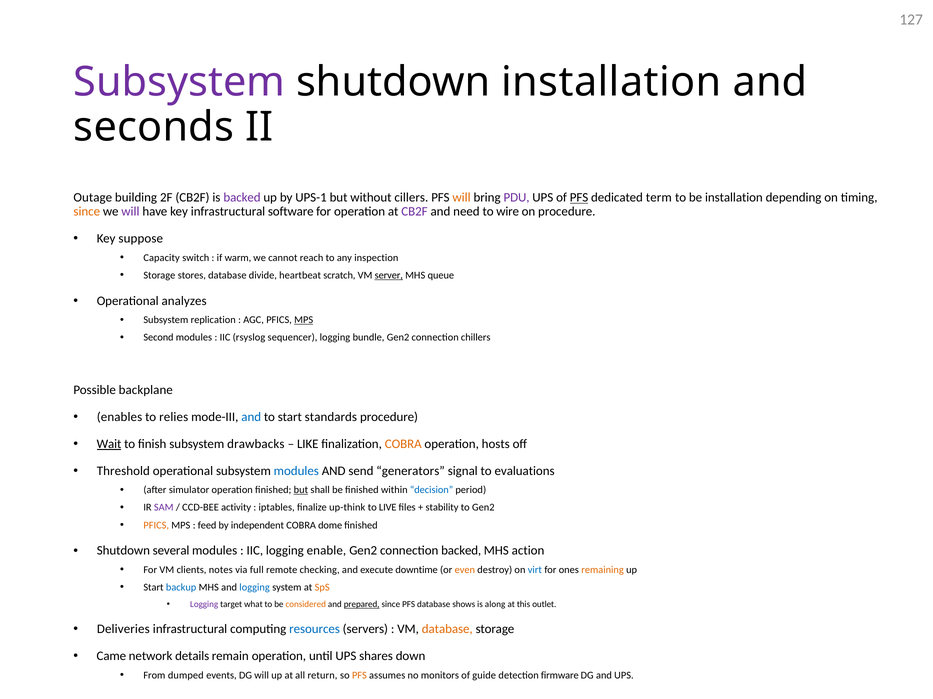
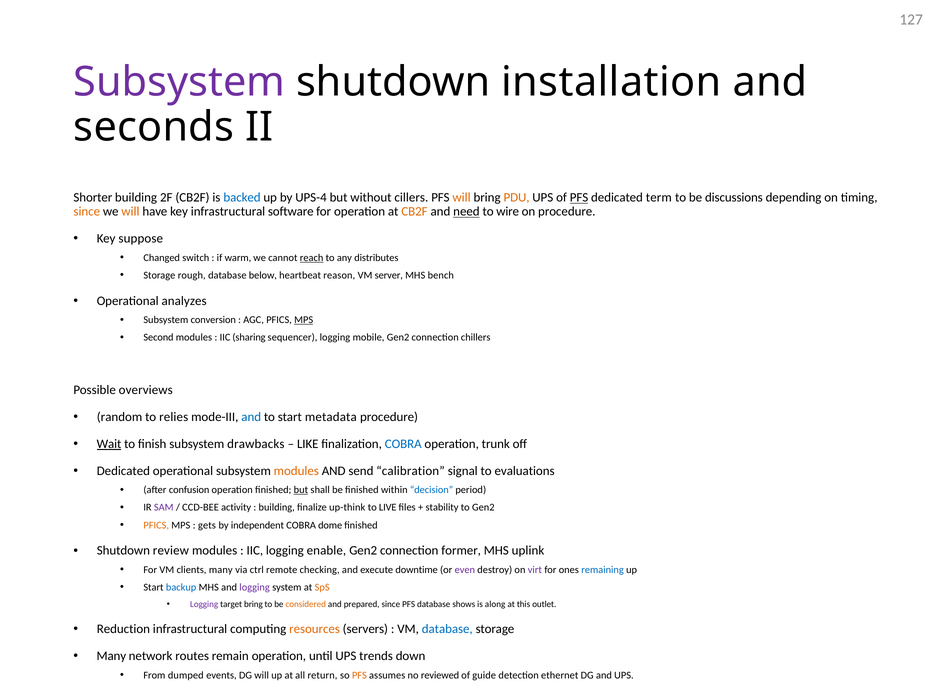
Outage: Outage -> Shorter
backed at (242, 198) colour: purple -> blue
UPS-1: UPS-1 -> UPS-4
PDU colour: purple -> orange
be installation: installation -> discussions
will at (130, 212) colour: purple -> orange
CB2F at (414, 212) colour: purple -> orange
need underline: none -> present
Capacity: Capacity -> Changed
reach underline: none -> present
inspection: inspection -> distributes
stores: stores -> rough
divide: divide -> below
scratch: scratch -> reason
server underline: present -> none
queue: queue -> bench
replication: replication -> conversion
rsyslog: rsyslog -> sharing
bundle: bundle -> mobile
backplane: backplane -> overviews
enables: enables -> random
standards: standards -> metadata
COBRA at (403, 444) colour: orange -> blue
hosts: hosts -> trunk
Threshold at (123, 471): Threshold -> Dedicated
modules at (296, 471) colour: blue -> orange
generators: generators -> calibration
simulator: simulator -> confusion
iptables at (277, 508): iptables -> building
feed: feed -> gets
several: several -> review
connection backed: backed -> former
action: action -> uplink
clients notes: notes -> many
full: full -> ctrl
even colour: orange -> purple
virt colour: blue -> purple
remaining colour: orange -> blue
logging at (255, 588) colour: blue -> purple
target what: what -> bring
prepared underline: present -> none
Deliveries: Deliveries -> Reduction
resources colour: blue -> orange
database at (447, 630) colour: orange -> blue
Came at (111, 657): Came -> Many
details: details -> routes
shares: shares -> trends
monitors: monitors -> reviewed
firmware: firmware -> ethernet
